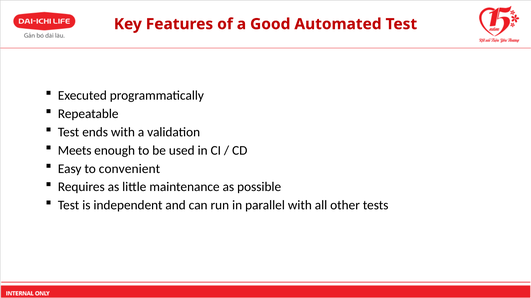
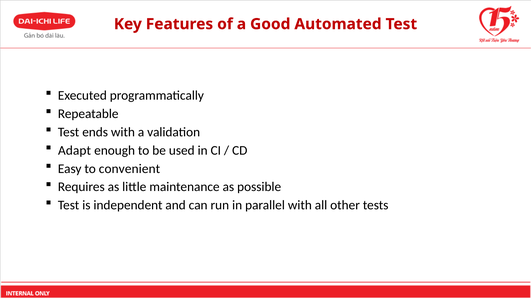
Meets: Meets -> Adapt
